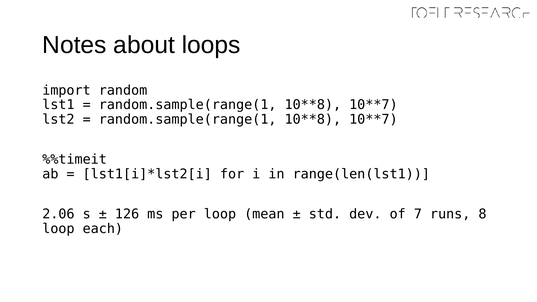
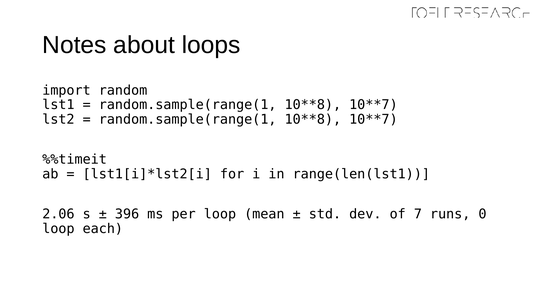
126: 126 -> 396
8: 8 -> 0
